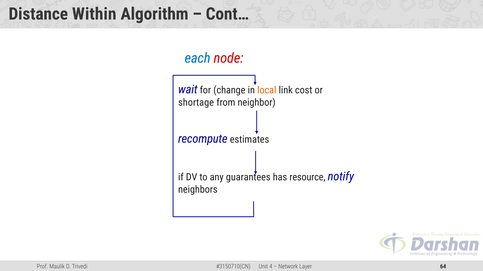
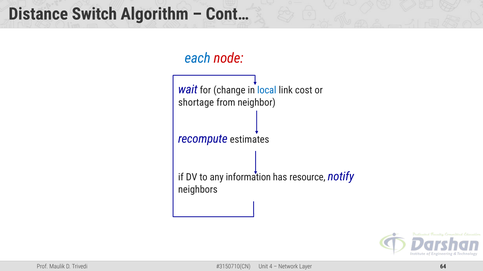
Within: Within -> Switch
local colour: orange -> blue
guarantees: guarantees -> information
